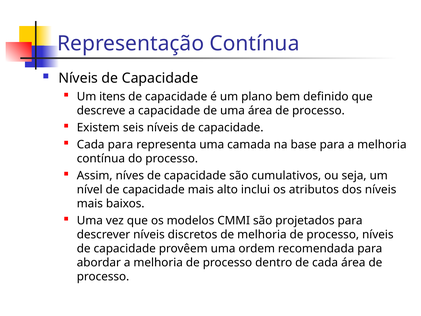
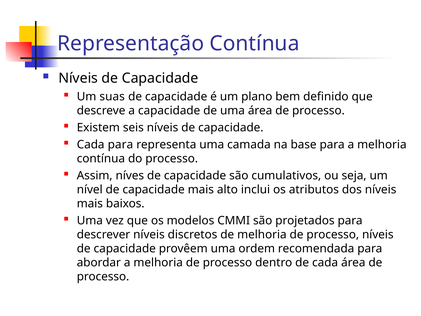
itens: itens -> suas
